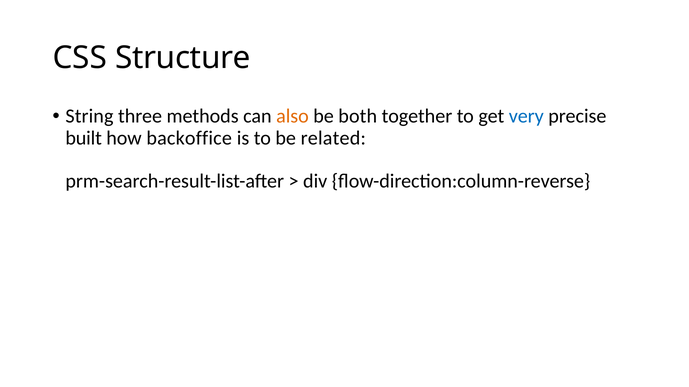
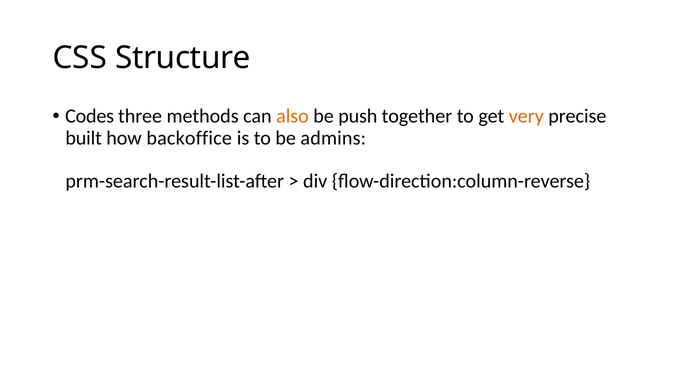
String: String -> Codes
both: both -> push
very colour: blue -> orange
related: related -> admins
